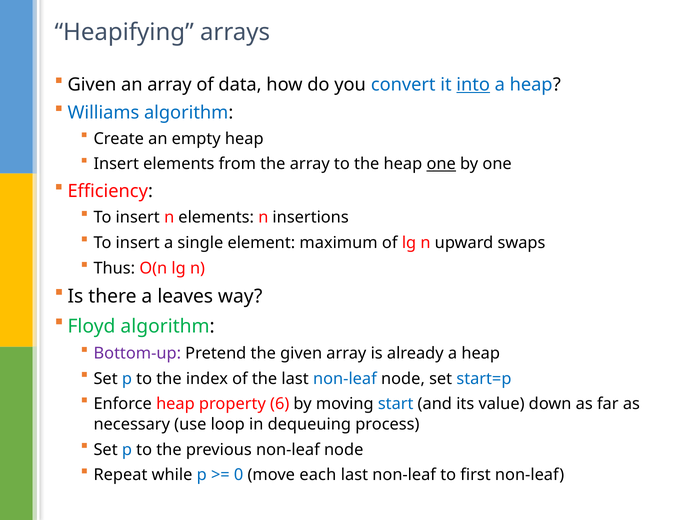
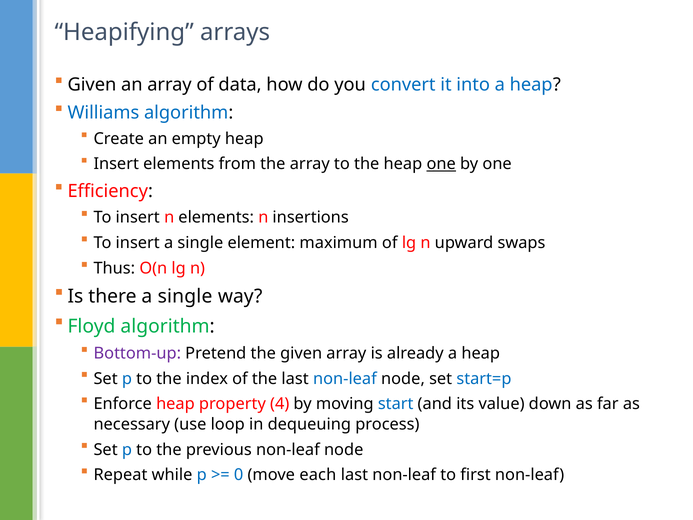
into underline: present -> none
there a leaves: leaves -> single
6: 6 -> 4
